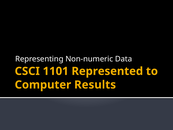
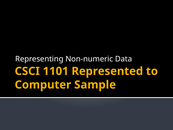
Results: Results -> Sample
